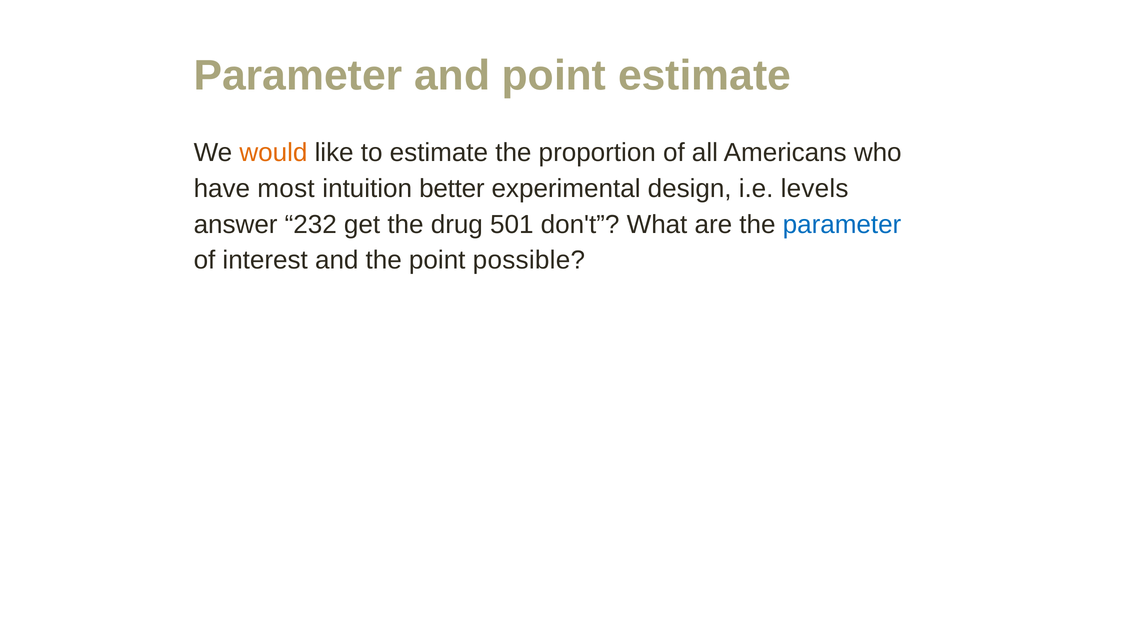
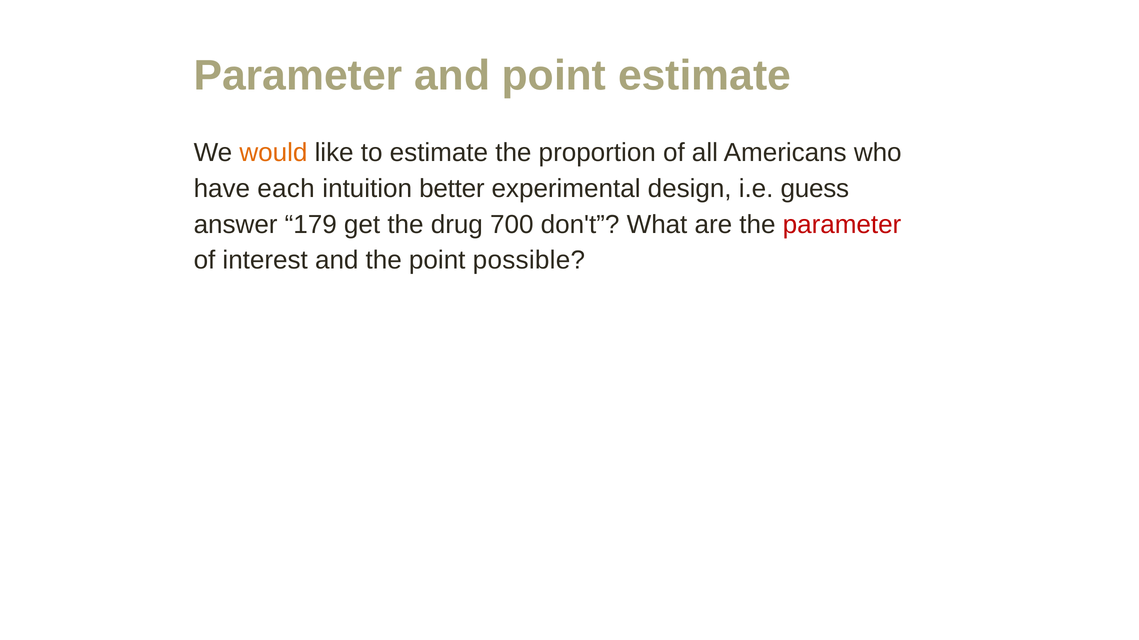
most: most -> each
levels: levels -> guess
232: 232 -> 179
501: 501 -> 700
parameter at (842, 225) colour: blue -> red
